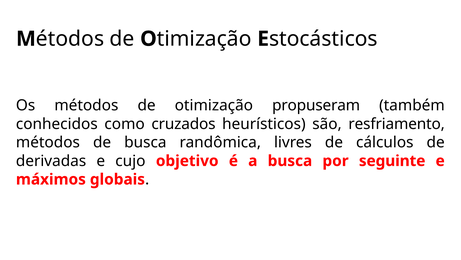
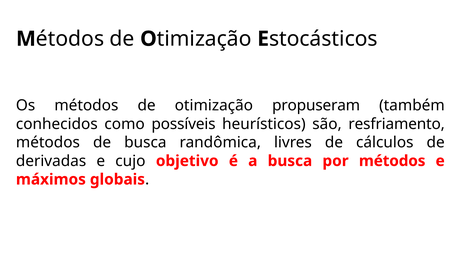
cruzados: cruzados -> possíveis
por seguinte: seguinte -> métodos
